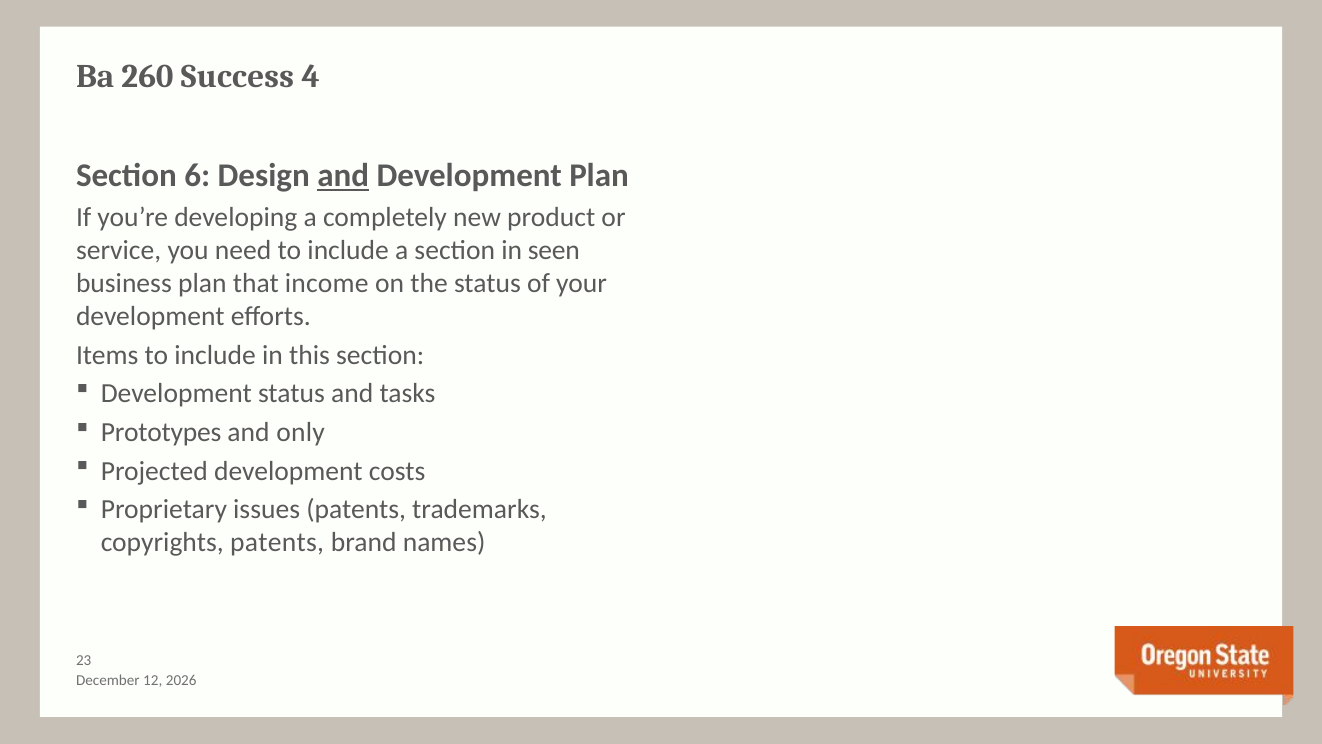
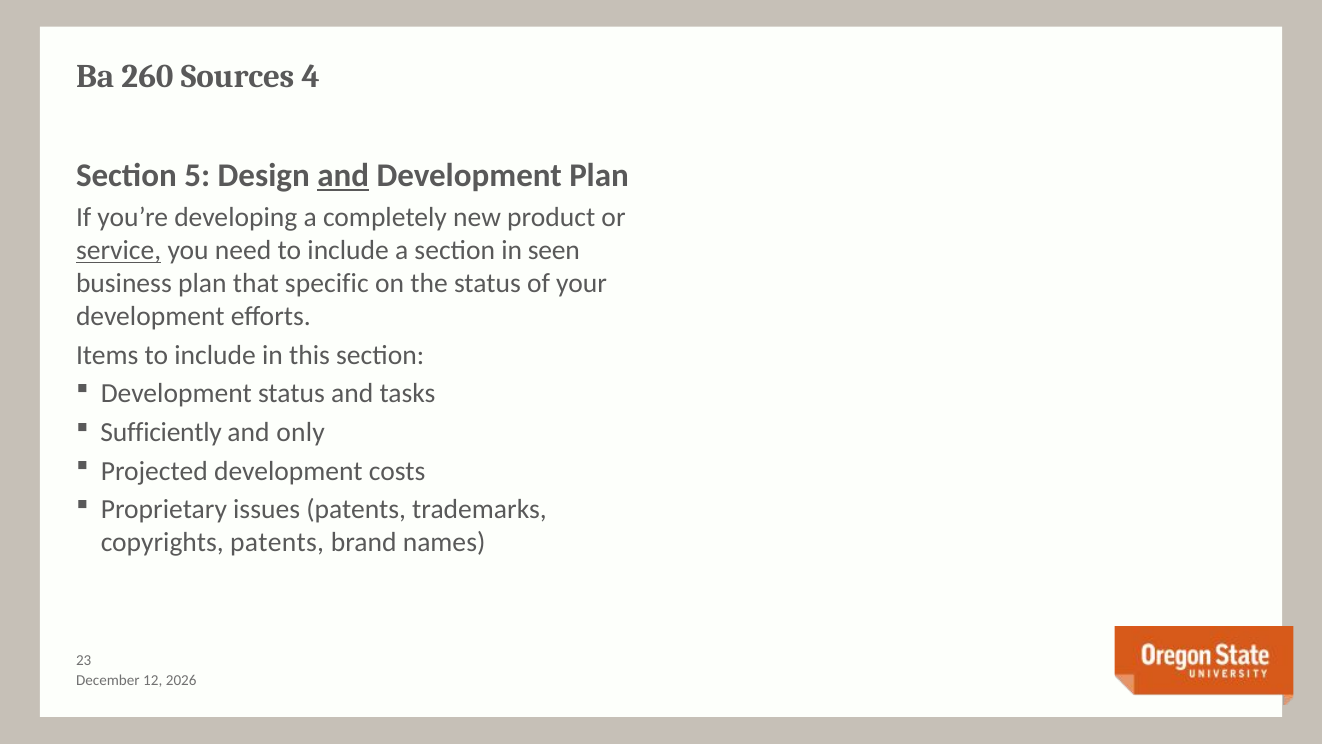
Success: Success -> Sources
6: 6 -> 5
service underline: none -> present
income: income -> specific
Prototypes: Prototypes -> Sufficiently
